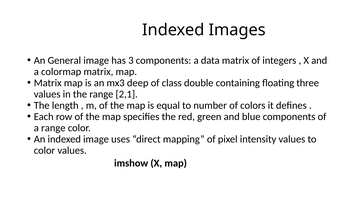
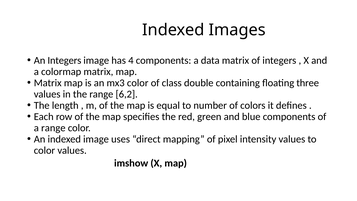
An General: General -> Integers
3: 3 -> 4
mx3 deep: deep -> color
2,1: 2,1 -> 6,2
